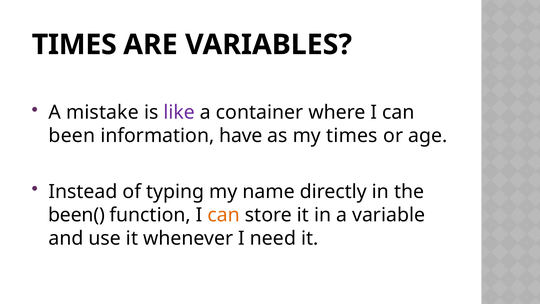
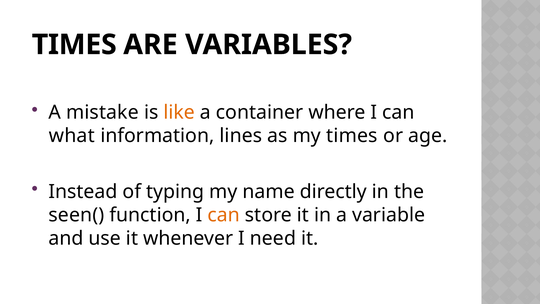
like colour: purple -> orange
been: been -> what
have: have -> lines
been(: been( -> seen(
